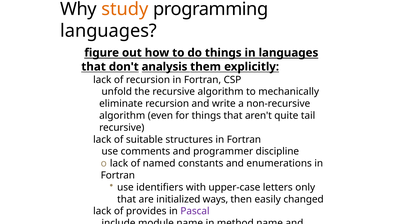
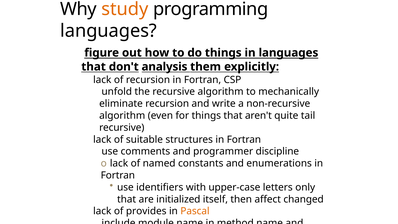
ways: ways -> itself
easily: easily -> affect
Pascal colour: purple -> orange
